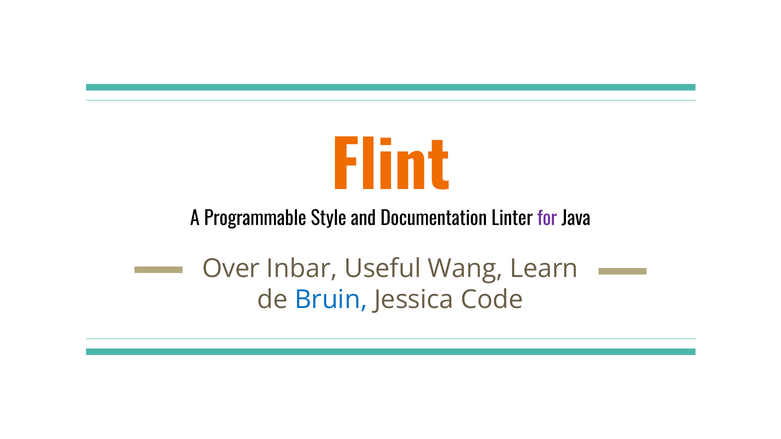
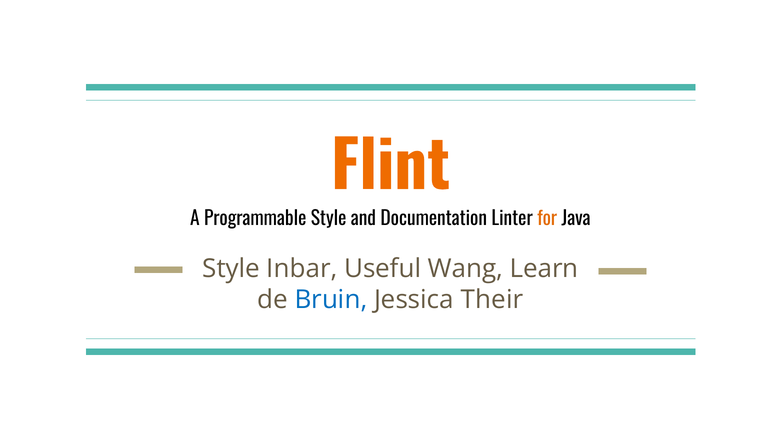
for colour: purple -> orange
Over at (231, 269): Over -> Style
Code: Code -> Their
